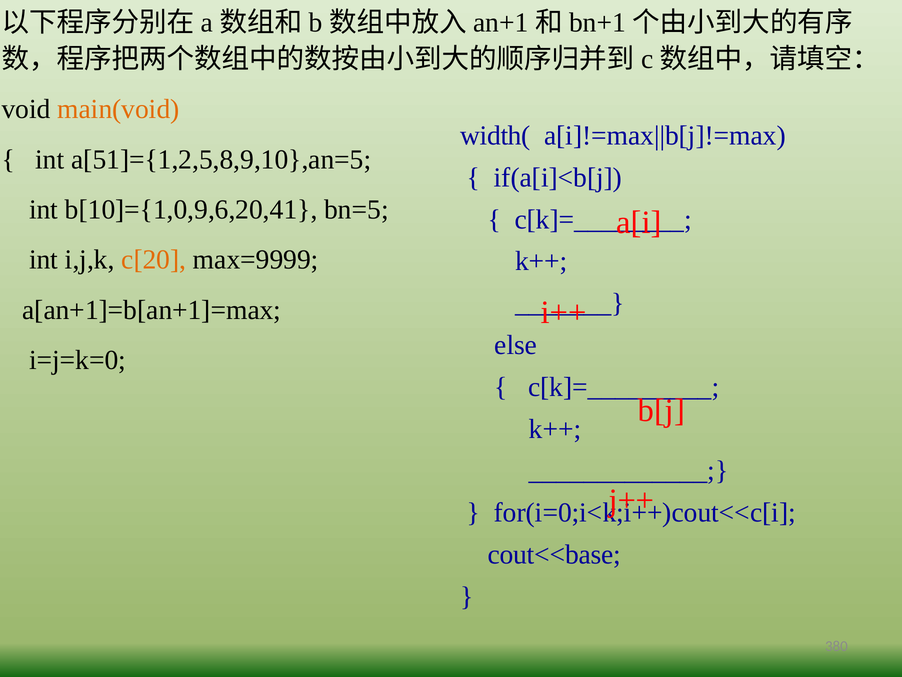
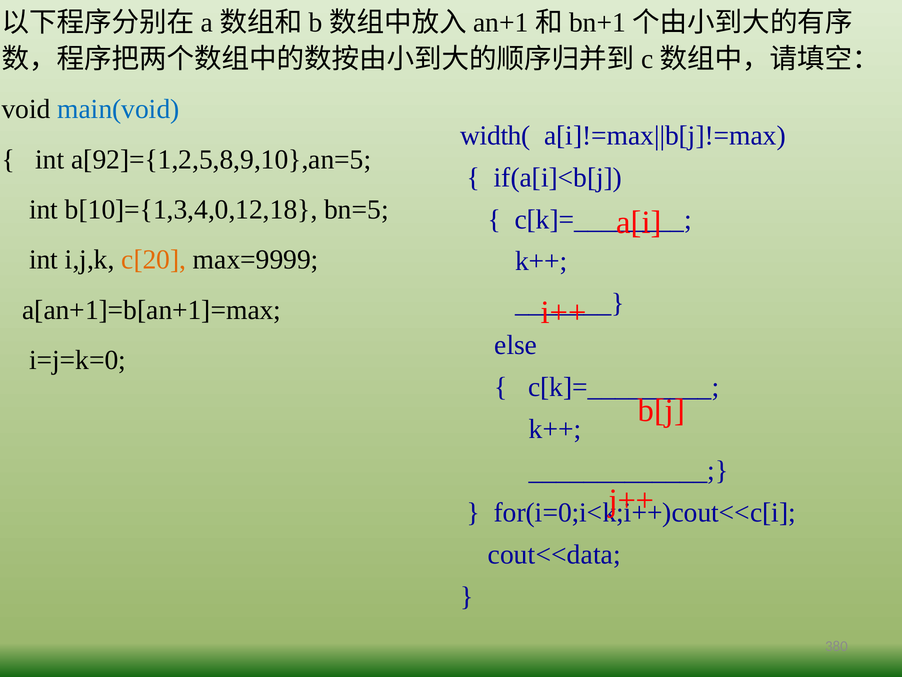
main(void colour: orange -> blue
a[51]={1,2,5,8,9,10},an=5: a[51]={1,2,5,8,9,10},an=5 -> a[92]={1,2,5,8,9,10},an=5
b[10]={1,0,9,6,20,41: b[10]={1,0,9,6,20,41 -> b[10]={1,3,4,0,12,18
cout<<base: cout<<base -> cout<<data
